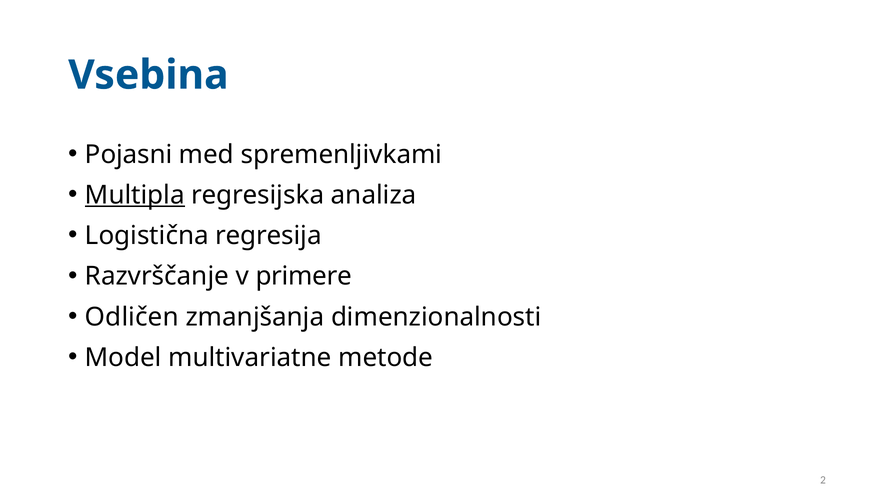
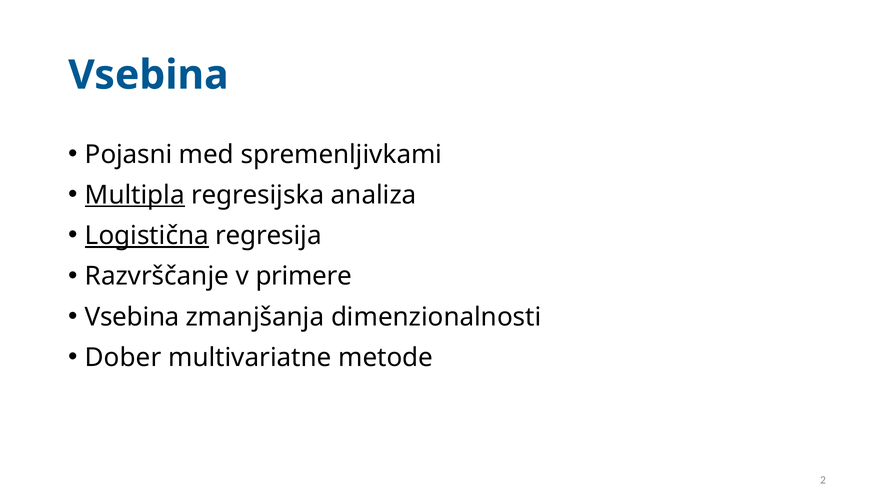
Logistična underline: none -> present
Odličen at (132, 317): Odličen -> Vsebina
Model: Model -> Dober
